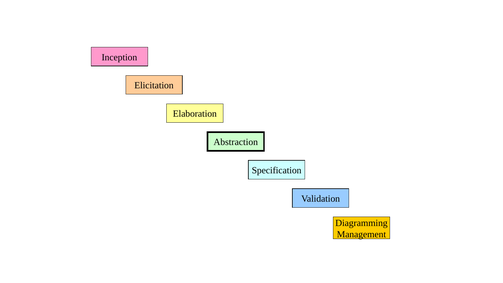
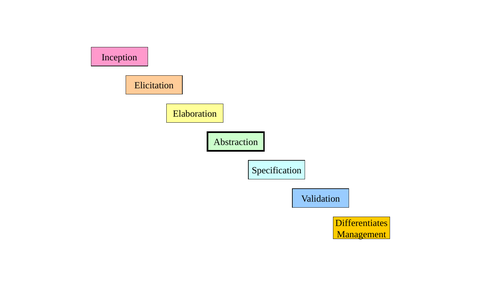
Diagramming: Diagramming -> Differentiates
